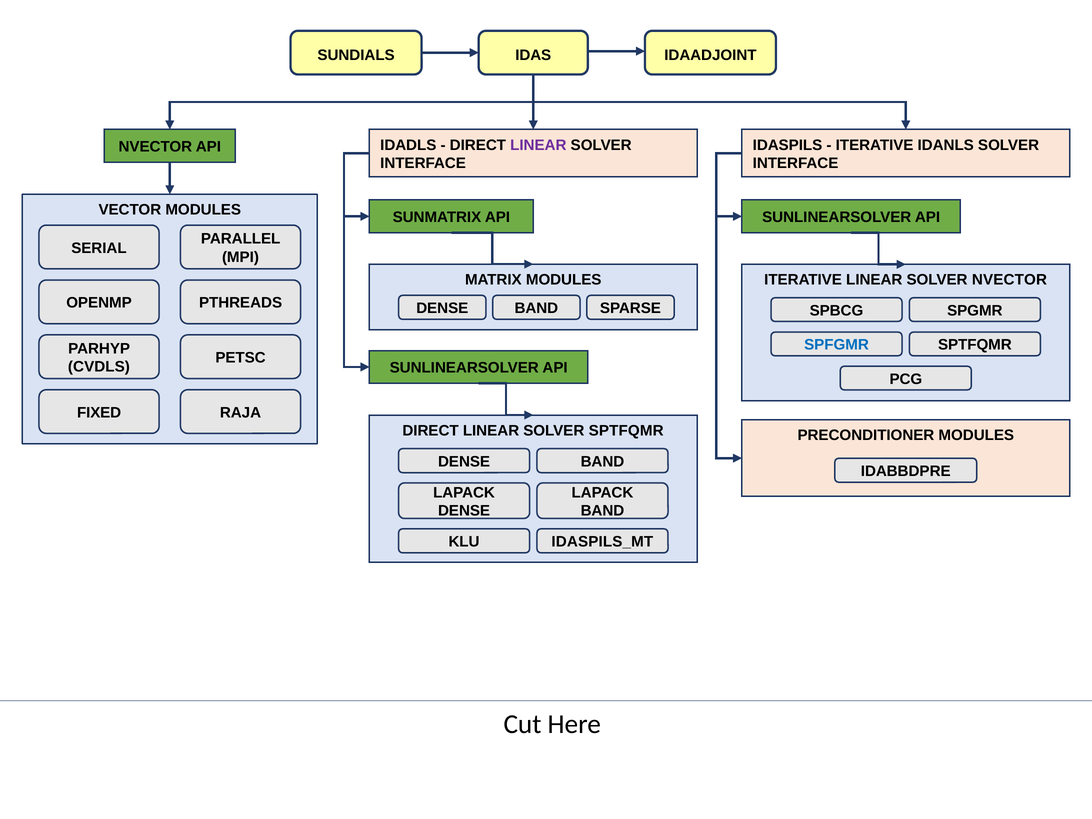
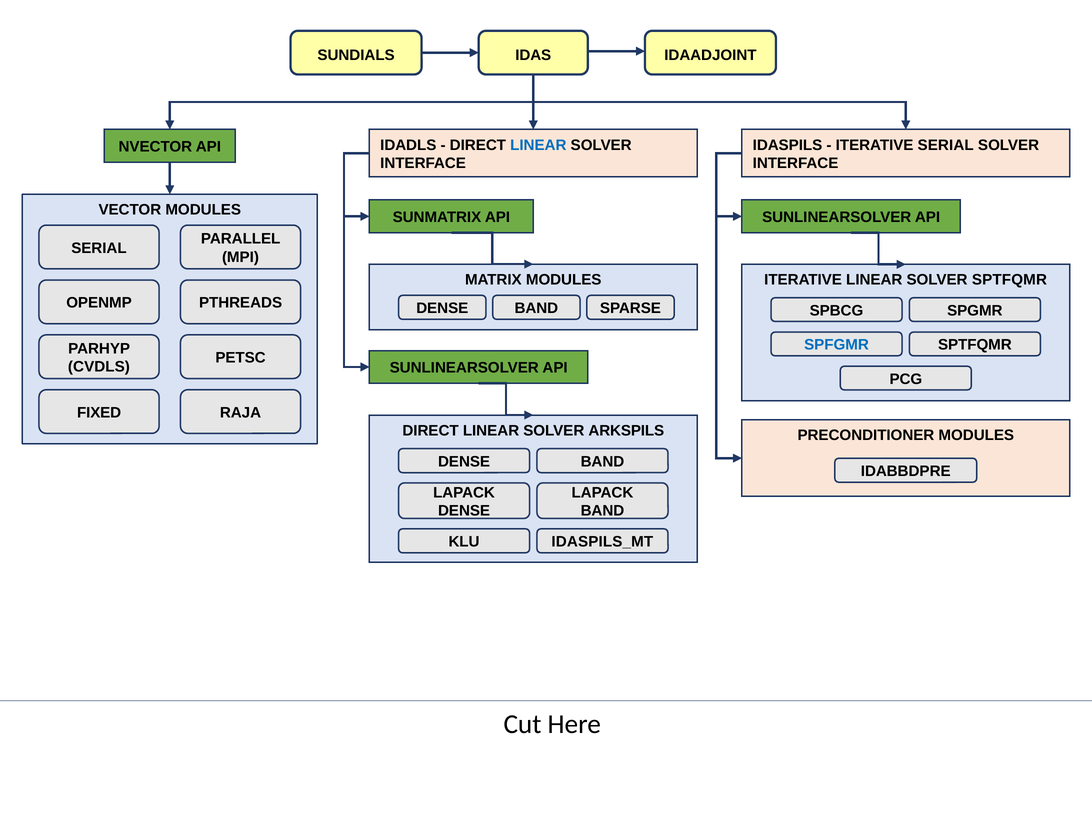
LINEAR at (538, 145) colour: purple -> blue
ITERATIVE IDANLS: IDANLS -> SERIAL
SOLVER NVECTOR: NVECTOR -> SPTFQMR
SOLVER SPTFQMR: SPTFQMR -> ARKSPILS
